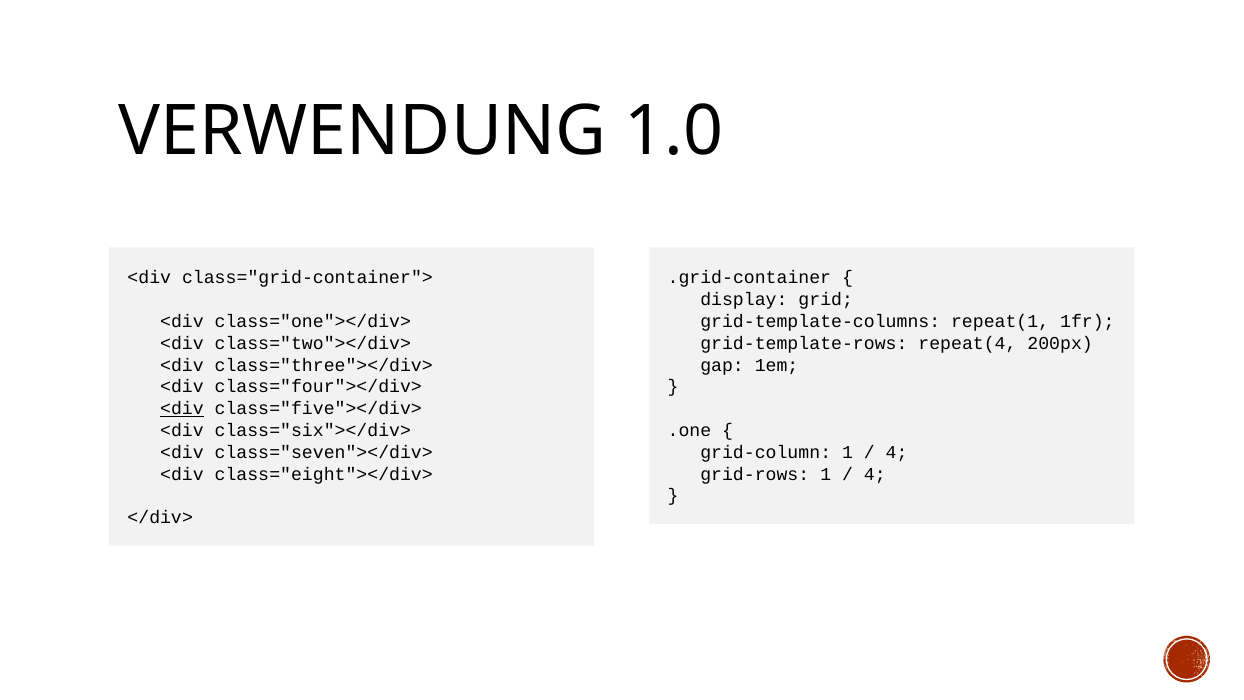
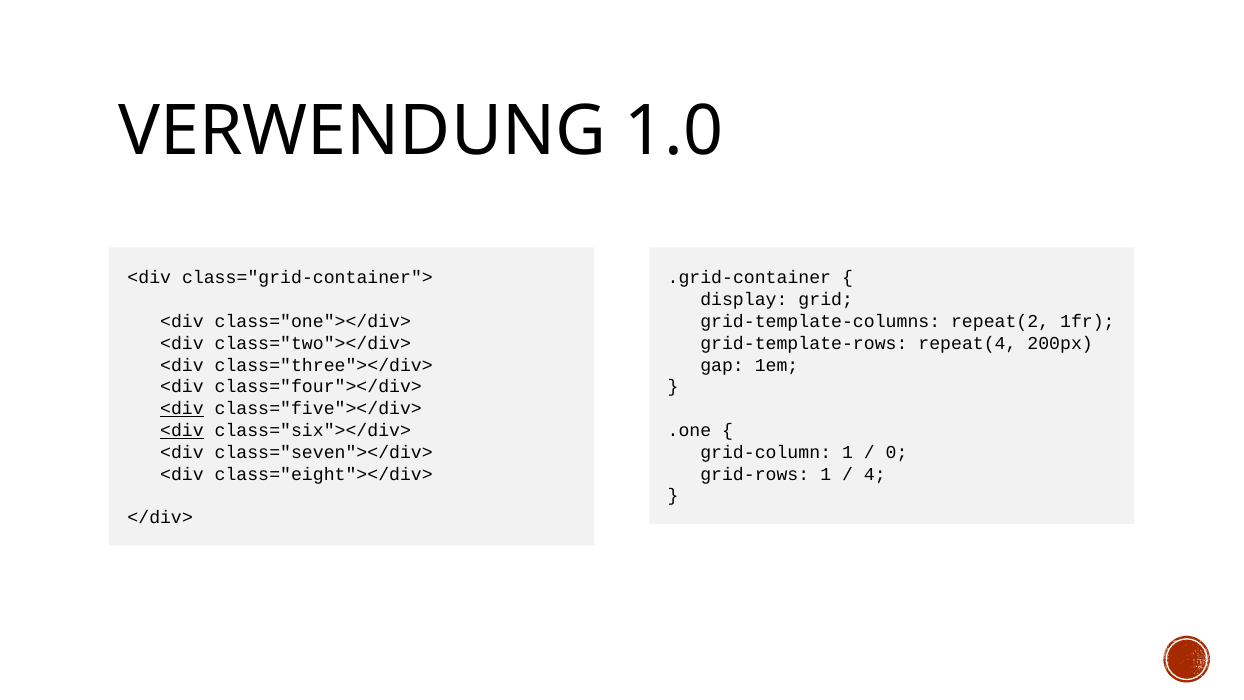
repeat(1: repeat(1 -> repeat(2
<div at (182, 430) underline: none -> present
4 at (897, 452): 4 -> 0
